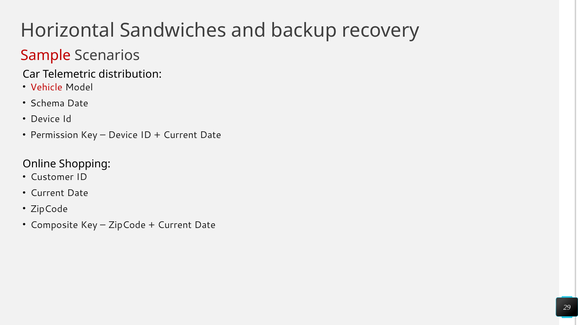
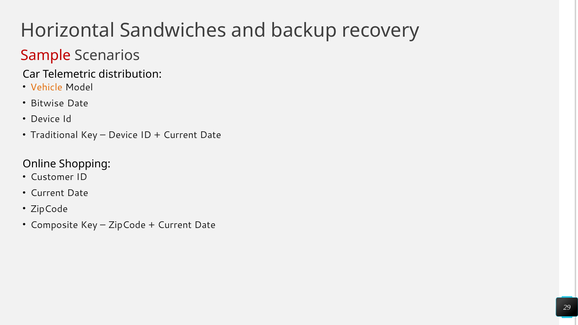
Vehicle colour: red -> orange
Schema: Schema -> Bitwise
Permission: Permission -> Traditional
